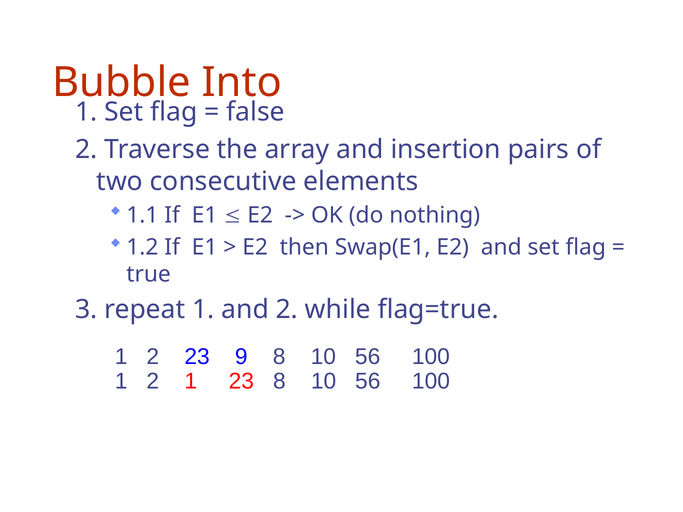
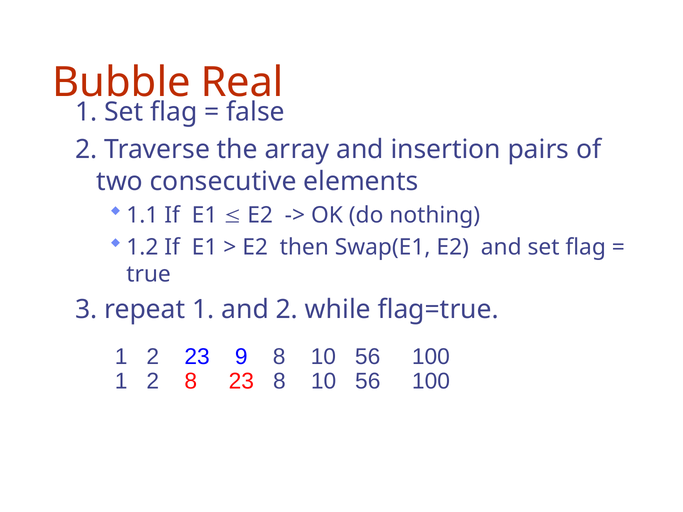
Into: Into -> Real
2 1: 1 -> 8
